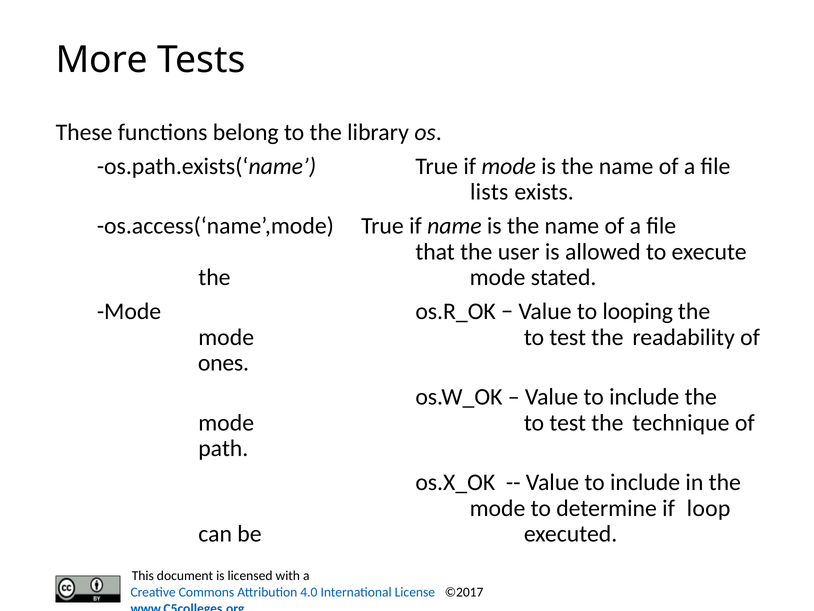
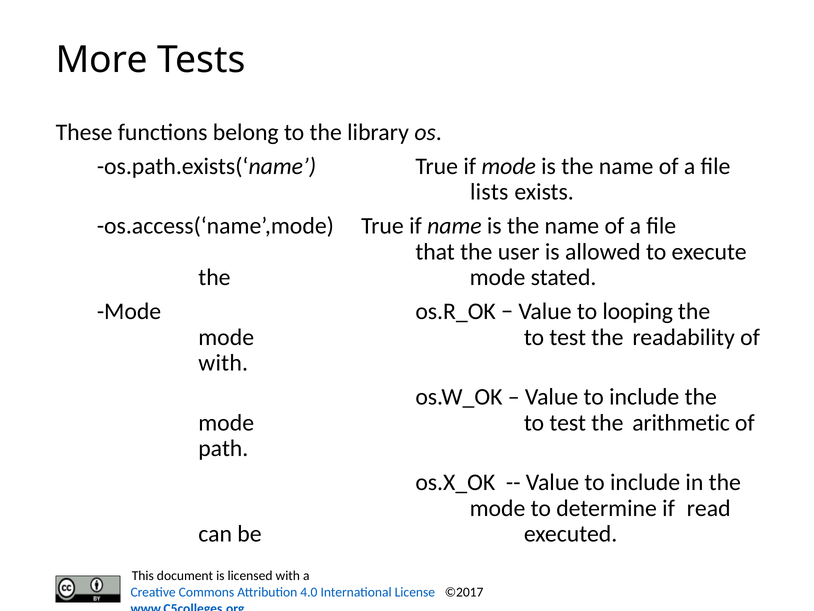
ones at (223, 363): ones -> with
technique: technique -> arithmetic
loop: loop -> read
